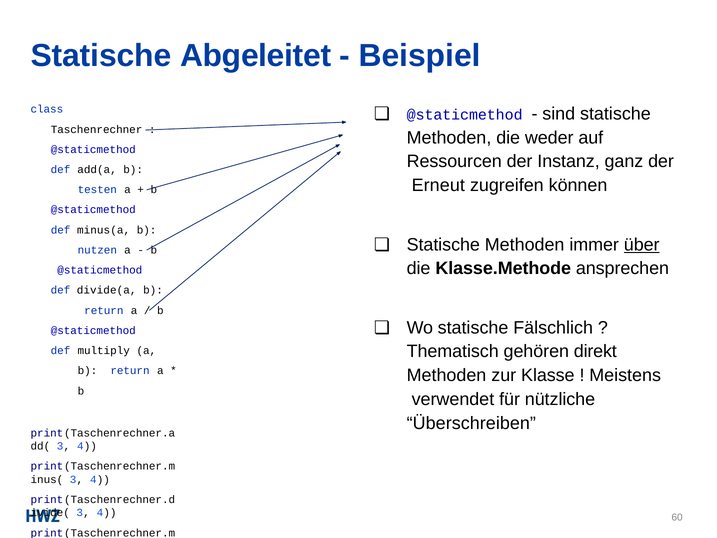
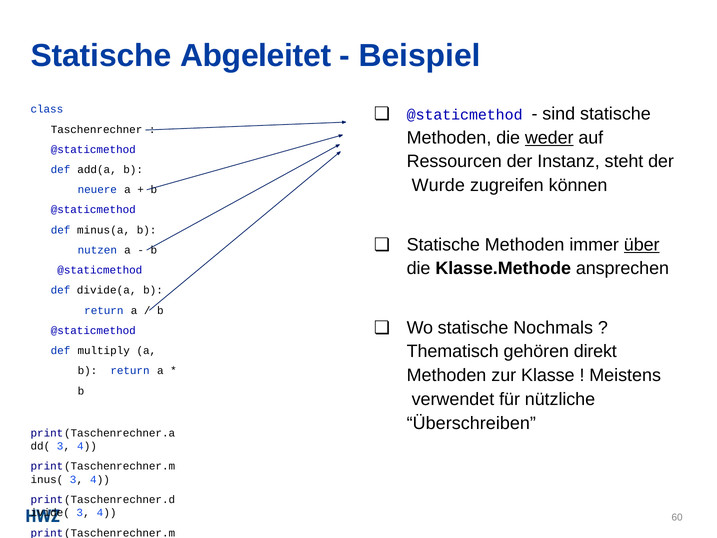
weder underline: none -> present
ganz: ganz -> steht
Erneut: Erneut -> Wurde
testen: testen -> neuere
Fälschlich: Fälschlich -> Nochmals
